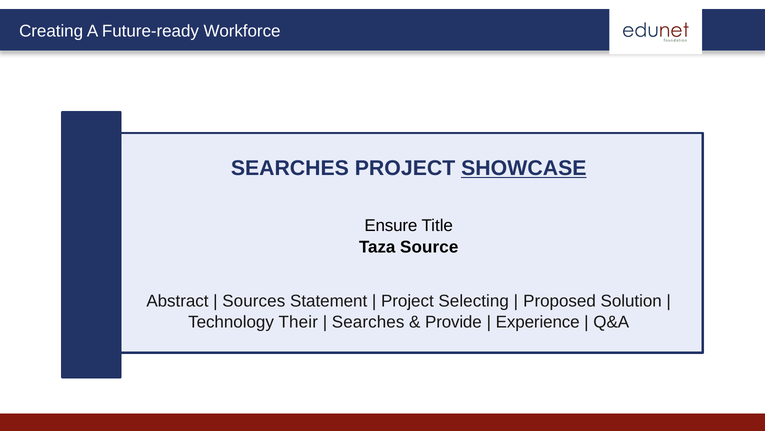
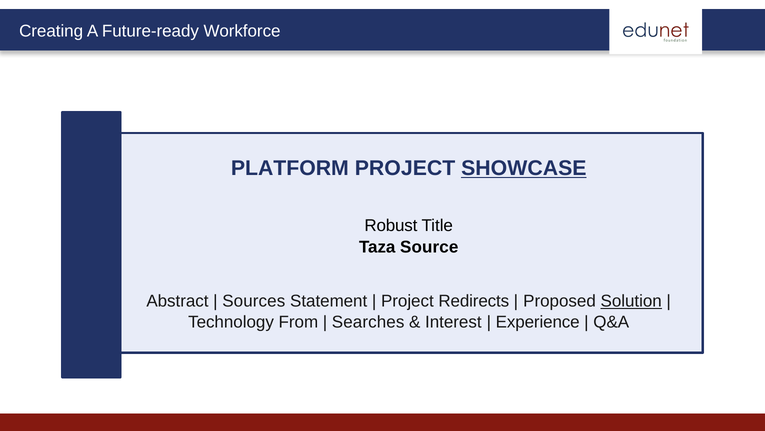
SEARCHES at (290, 168): SEARCHES -> PLATFORM
Ensure: Ensure -> Robust
Selecting: Selecting -> Redirects
Solution underline: none -> present
Their: Their -> From
Provide: Provide -> Interest
